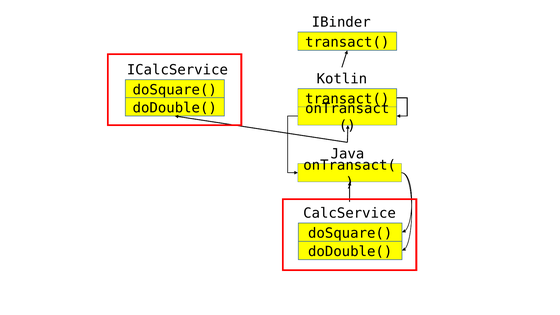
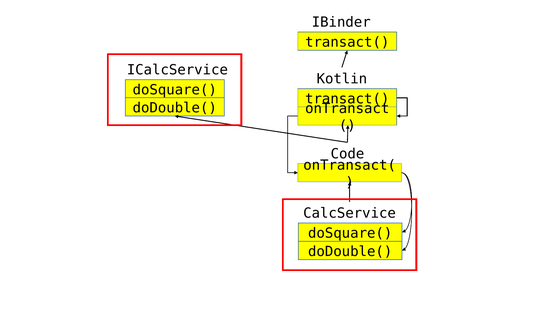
Java: Java -> Code
